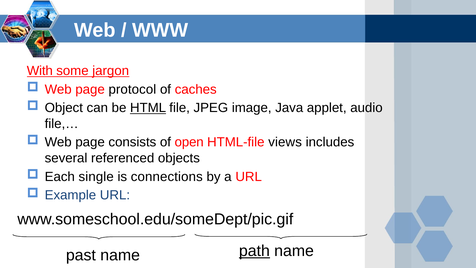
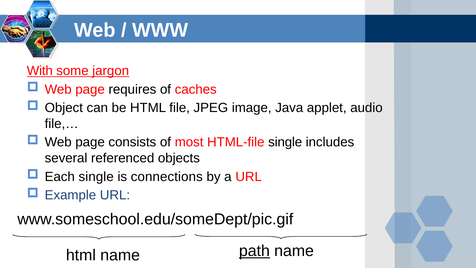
protocol: protocol -> requires
HTML at (148, 108) underline: present -> none
open: open -> most
HTML-file views: views -> single
past at (81, 255): past -> html
